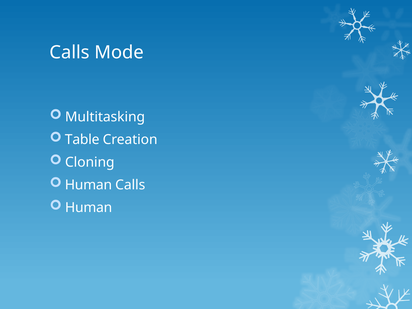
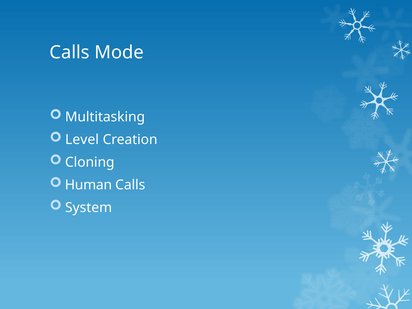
Table: Table -> Level
Human at (89, 208): Human -> System
